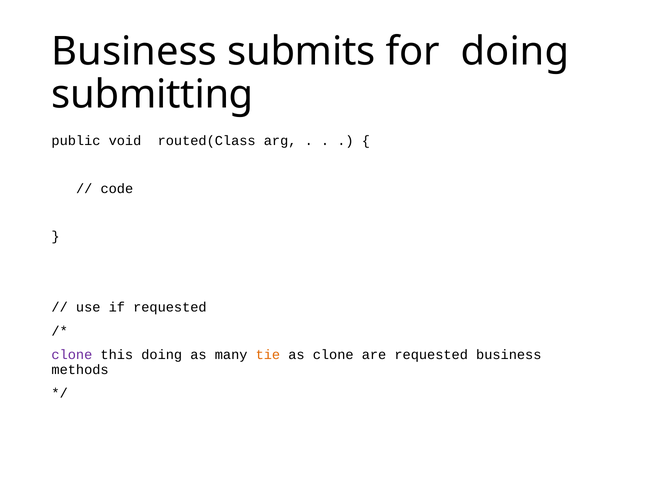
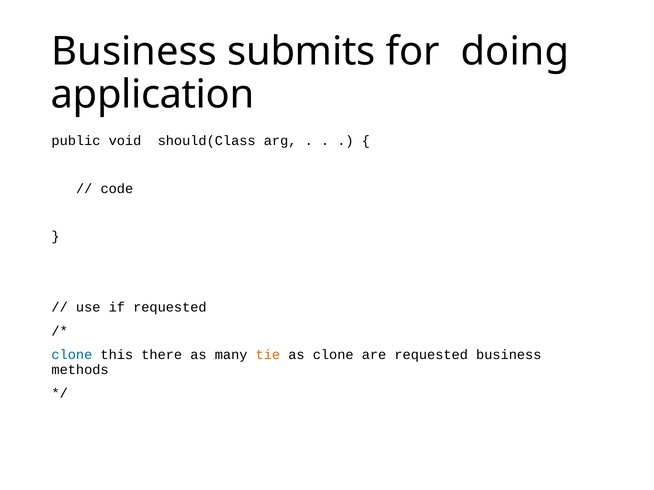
submitting: submitting -> application
routed(Class: routed(Class -> should(Class
clone at (72, 355) colour: purple -> blue
this doing: doing -> there
